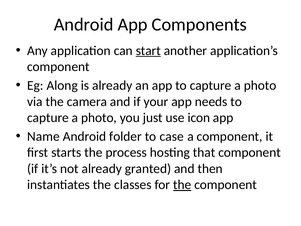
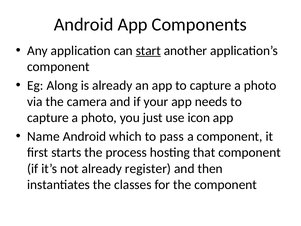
folder: folder -> which
case: case -> pass
granted: granted -> register
the at (182, 185) underline: present -> none
